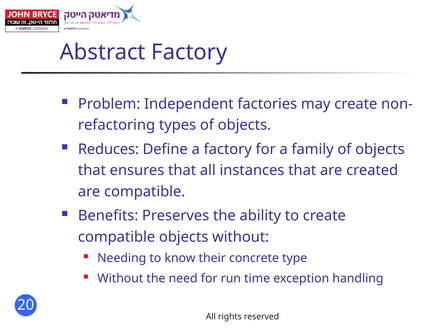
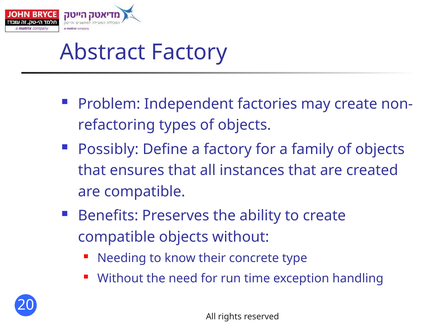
Reduces: Reduces -> Possibly
